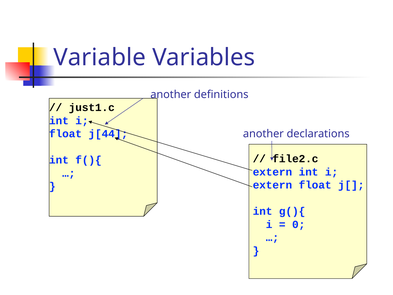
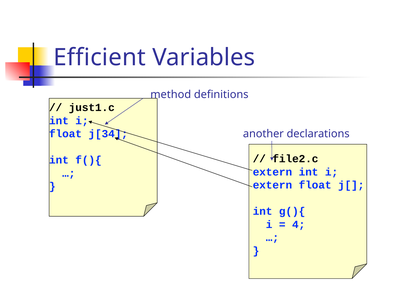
Variable: Variable -> Efficient
another at (171, 94): another -> method
j[44: j[44 -> j[34
0: 0 -> 4
